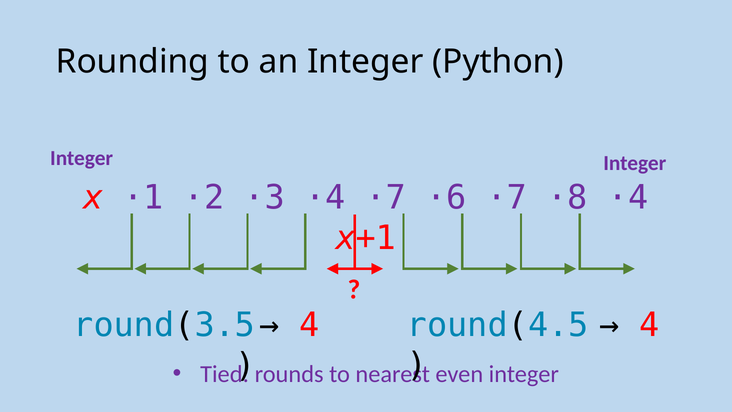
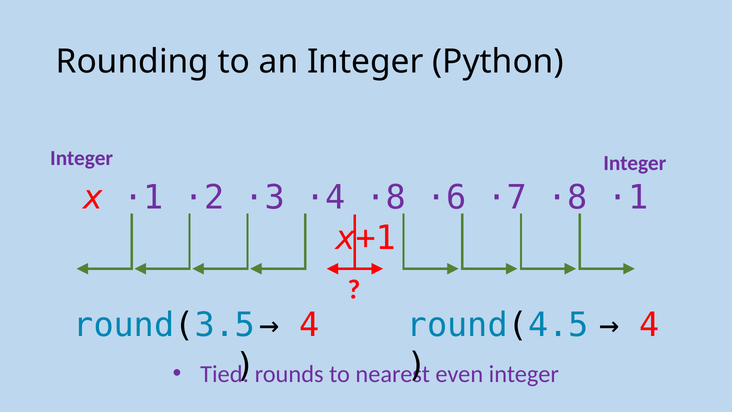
·4 ·7: ·7 -> ·8
·8 ·4: ·4 -> ·1
